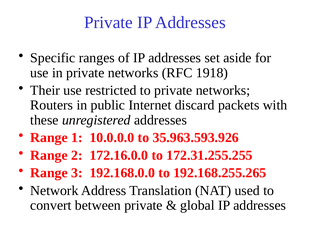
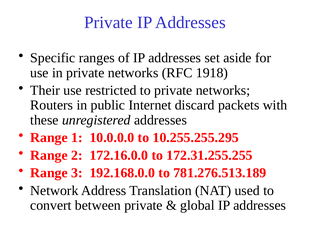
35.963.593.926: 35.963.593.926 -> 10.255.255.295
192.168.255.265: 192.168.255.265 -> 781.276.513.189
